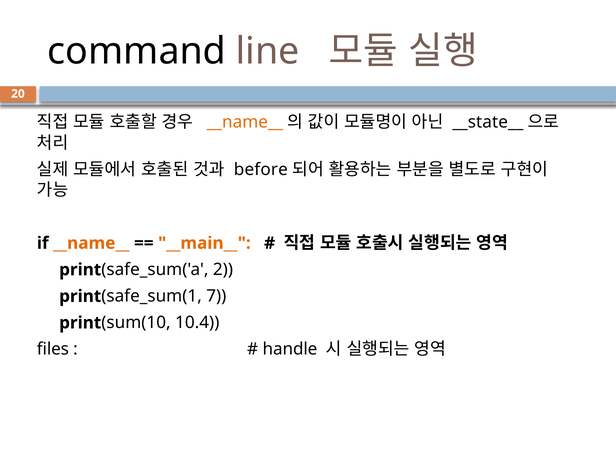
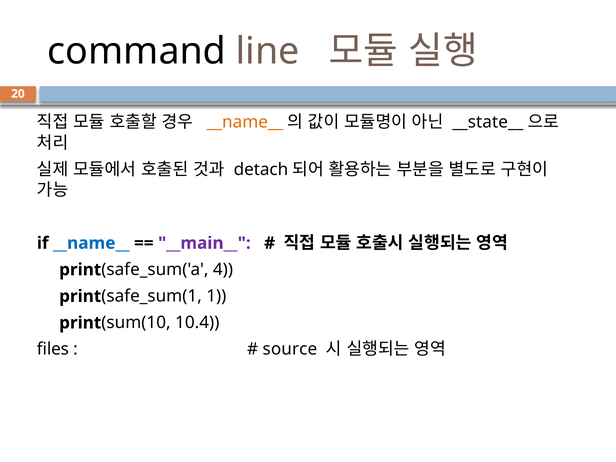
before: before -> detach
__name__ at (91, 243) colour: orange -> blue
__main__ colour: orange -> purple
2: 2 -> 4
7: 7 -> 1
handle: handle -> source
